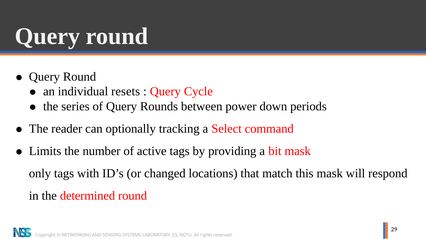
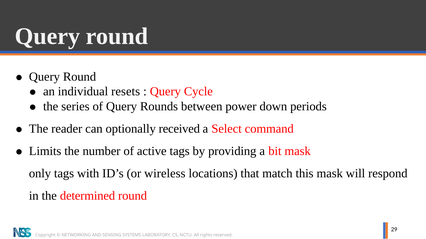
tracking: tracking -> received
changed: changed -> wireless
